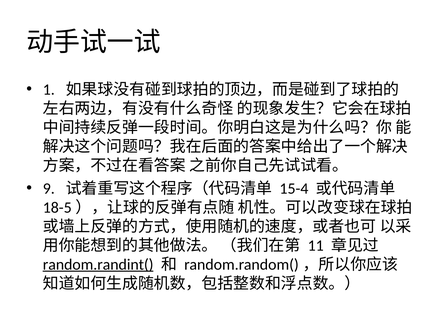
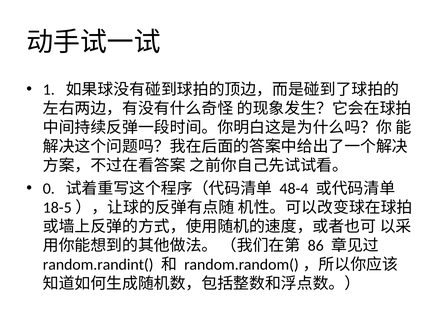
9: 9 -> 0
15-4: 15-4 -> 48-4
11: 11 -> 86
random.randint( underline: present -> none
